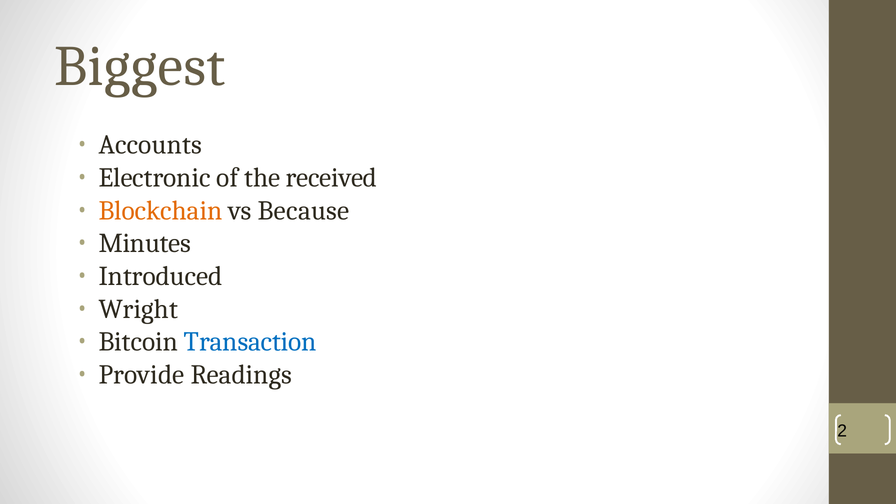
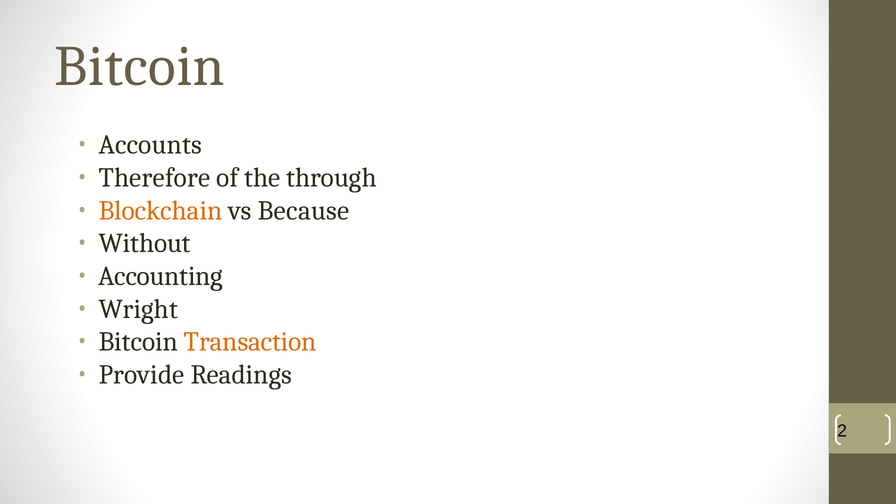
Biggest at (140, 66): Biggest -> Bitcoin
Electronic: Electronic -> Therefore
received: received -> through
Minutes: Minutes -> Without
Introduced: Introduced -> Accounting
Transaction colour: blue -> orange
